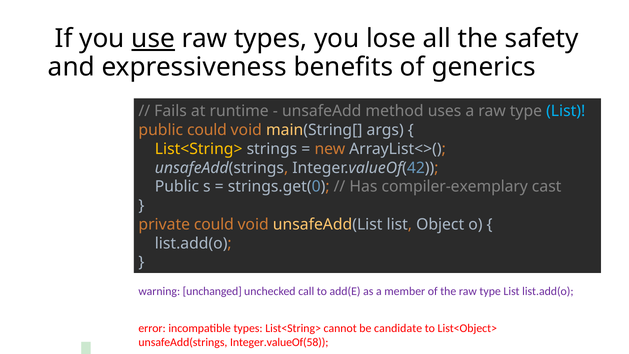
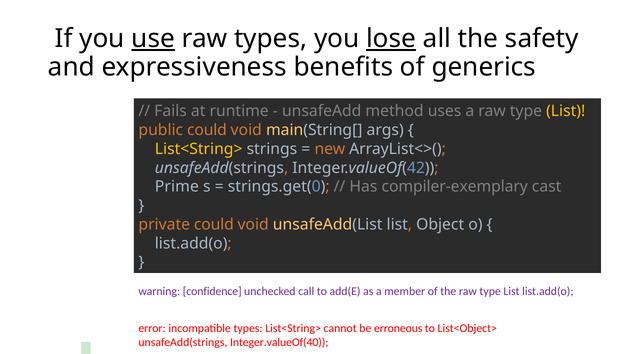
lose underline: none -> present
List at (566, 111) colour: light blue -> yellow
Public at (177, 187): Public -> Prime
unchanged: unchanged -> confidence
candidate: candidate -> erroneous
Integer.valueOf(58: Integer.valueOf(58 -> Integer.valueOf(40
